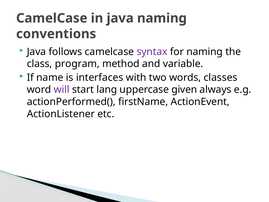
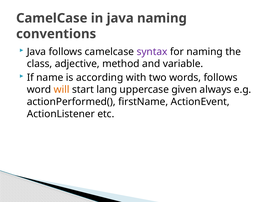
program: program -> adjective
interfaces: interfaces -> according
words classes: classes -> follows
will colour: purple -> orange
